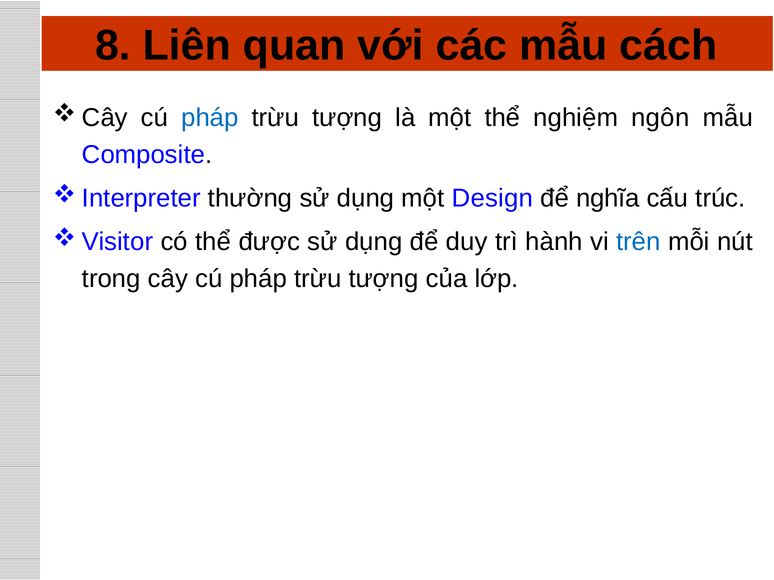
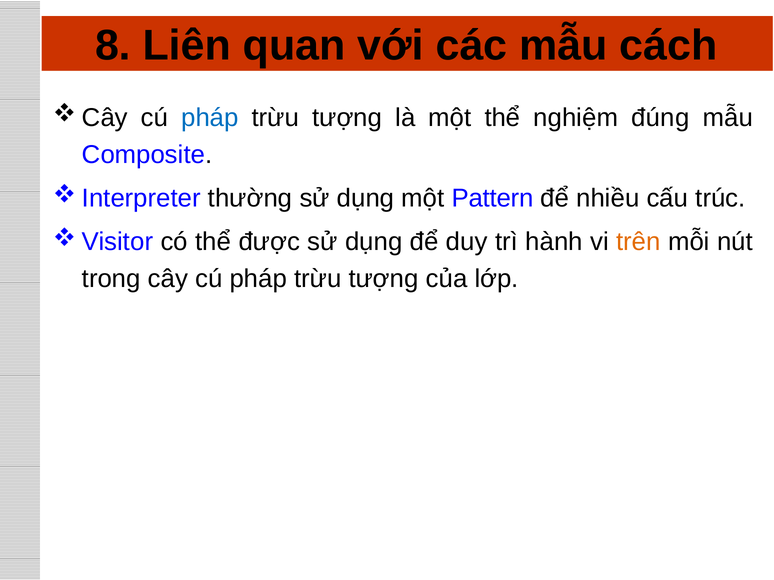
ngôn: ngôn -> đúng
Design: Design -> Pattern
nghĩa: nghĩa -> nhiều
trên colour: blue -> orange
